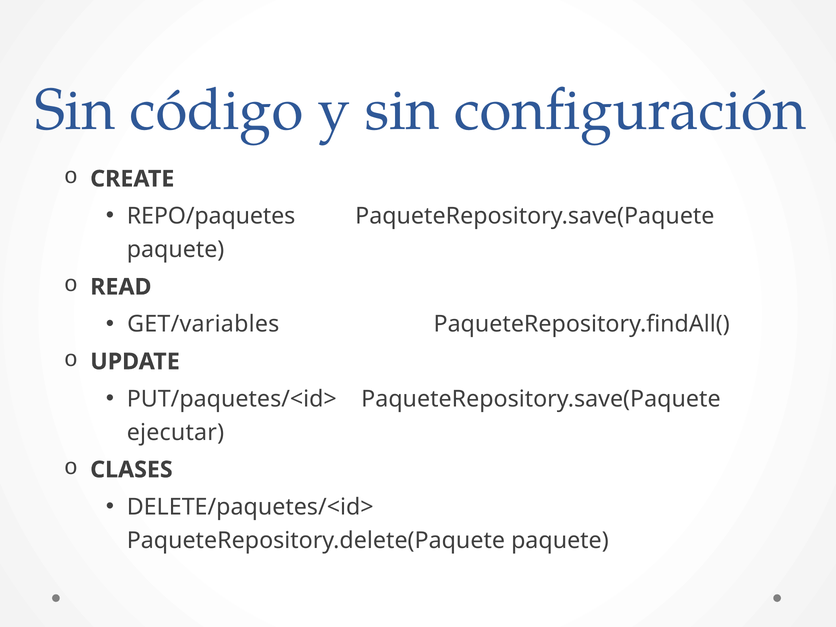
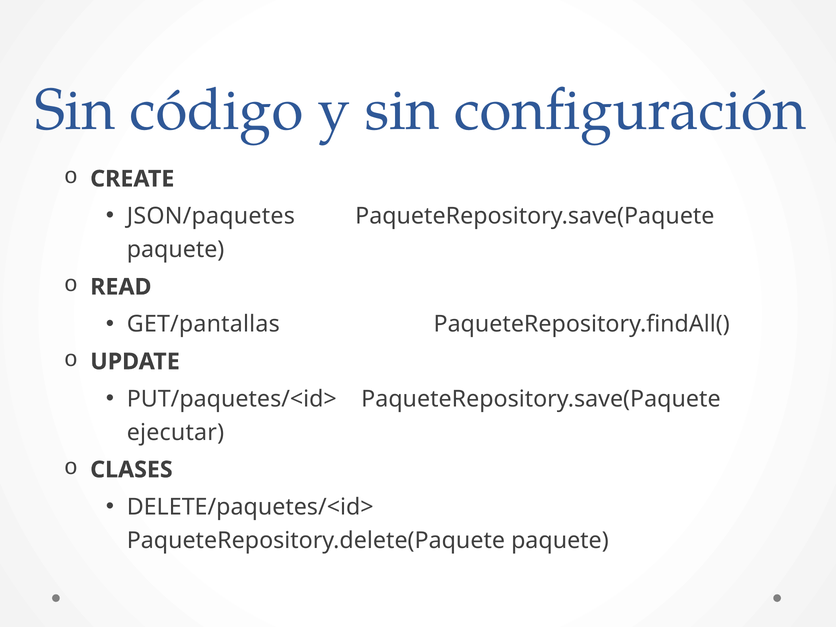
REPO/paquetes: REPO/paquetes -> JSON/paquetes
GET/variables: GET/variables -> GET/pantallas
